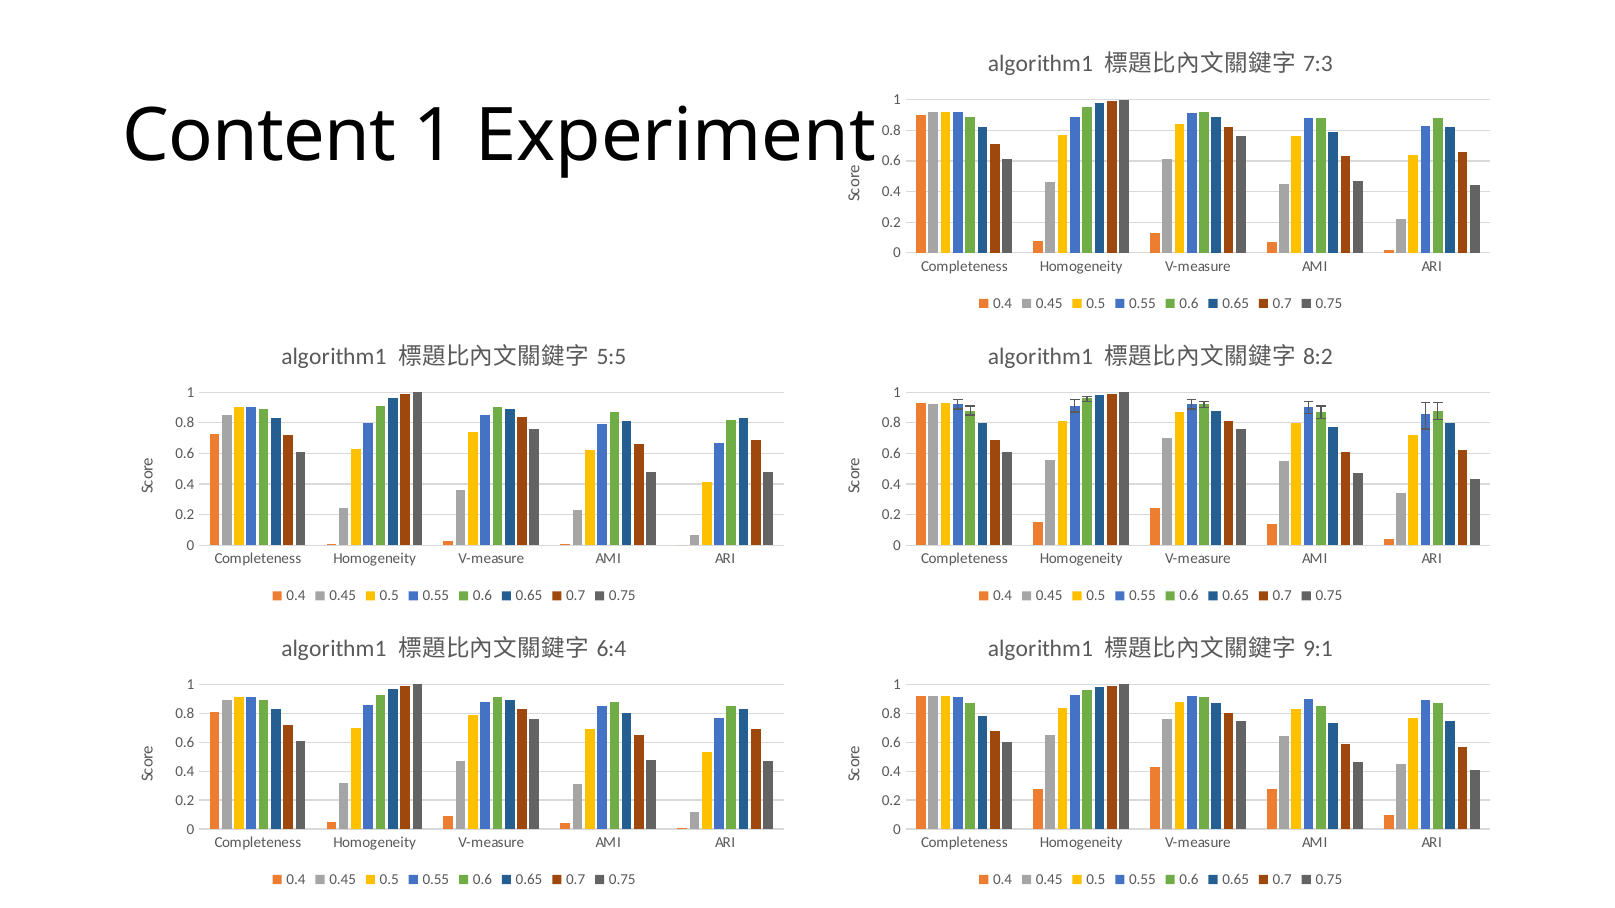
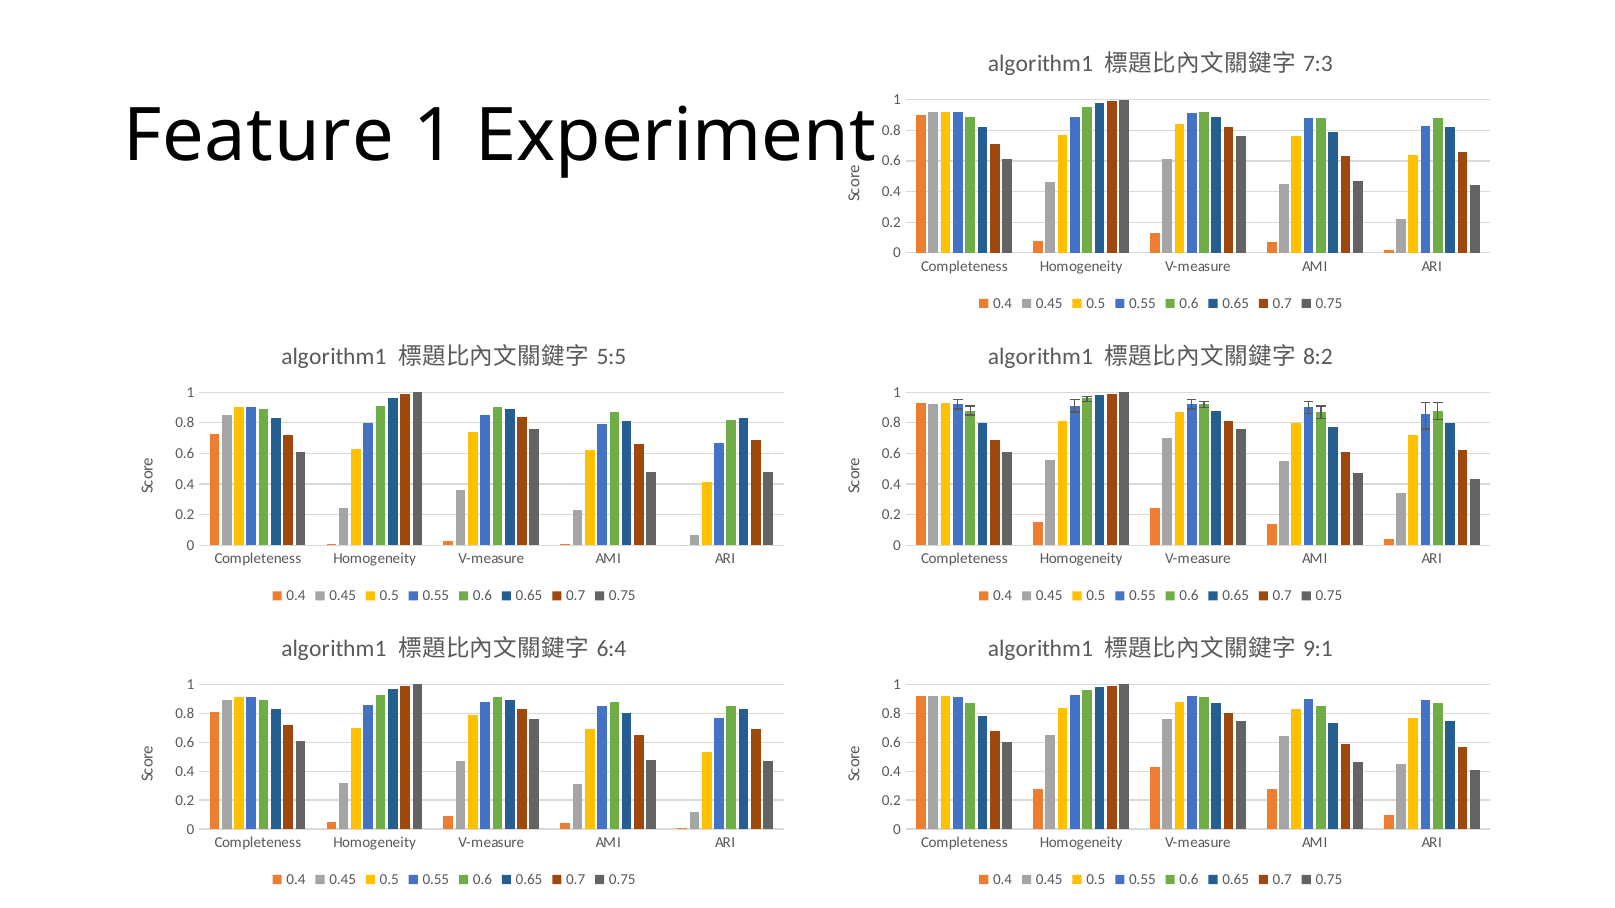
Content: Content -> Feature
